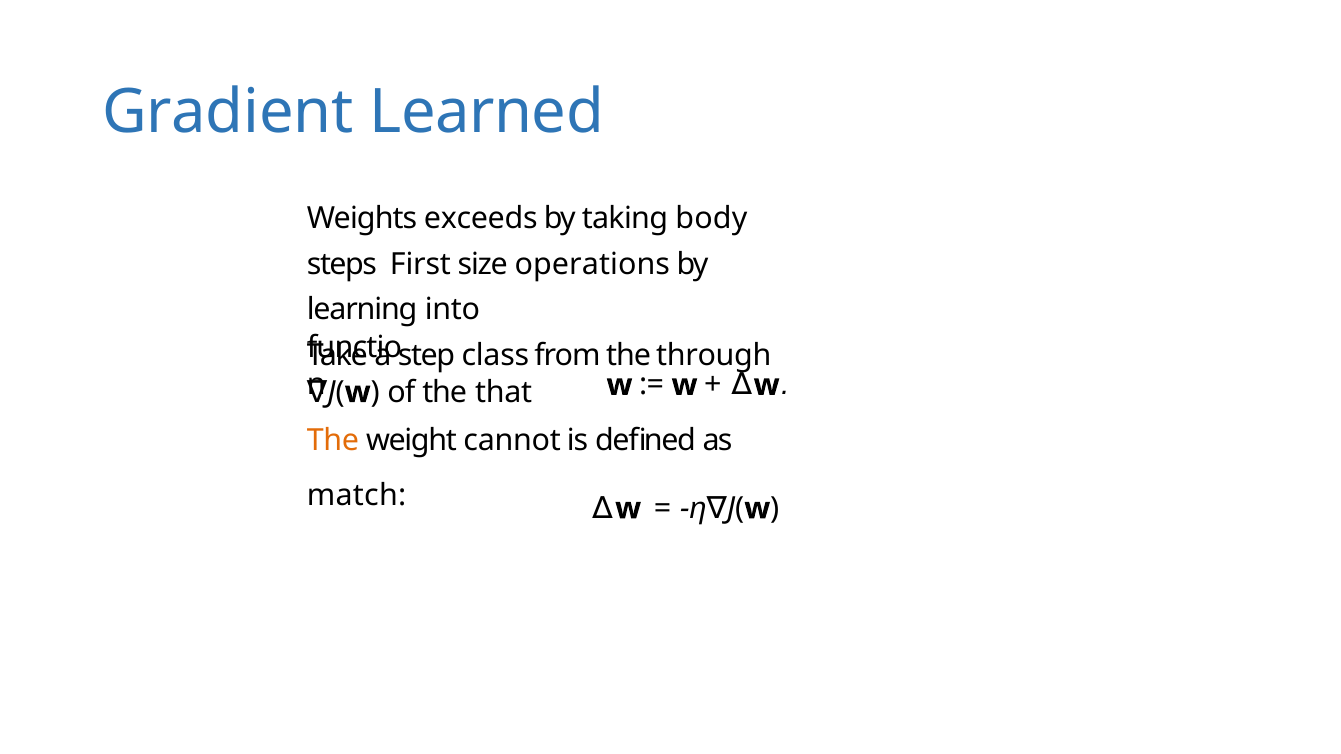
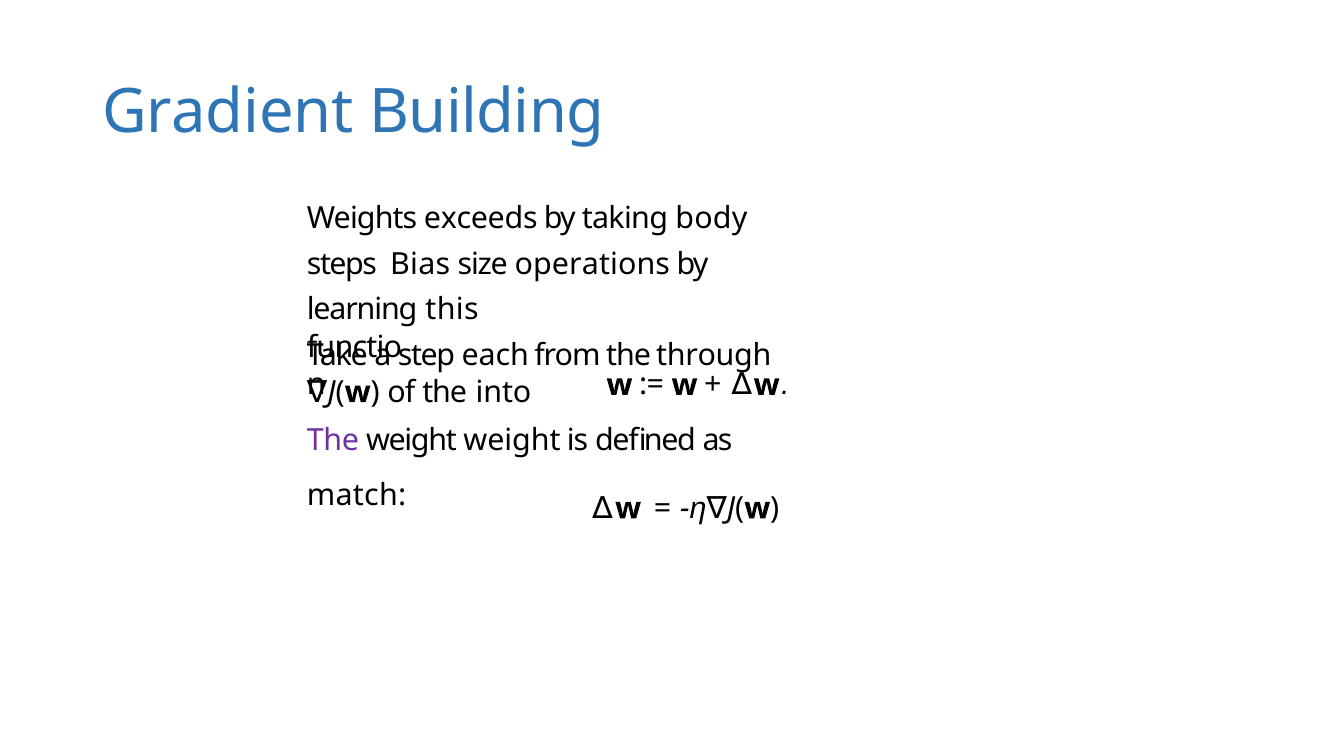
Learned: Learned -> Building
First: First -> Bias
into: into -> this
class: class -> each
that: that -> into
The at (333, 440) colour: orange -> purple
weight cannot: cannot -> weight
